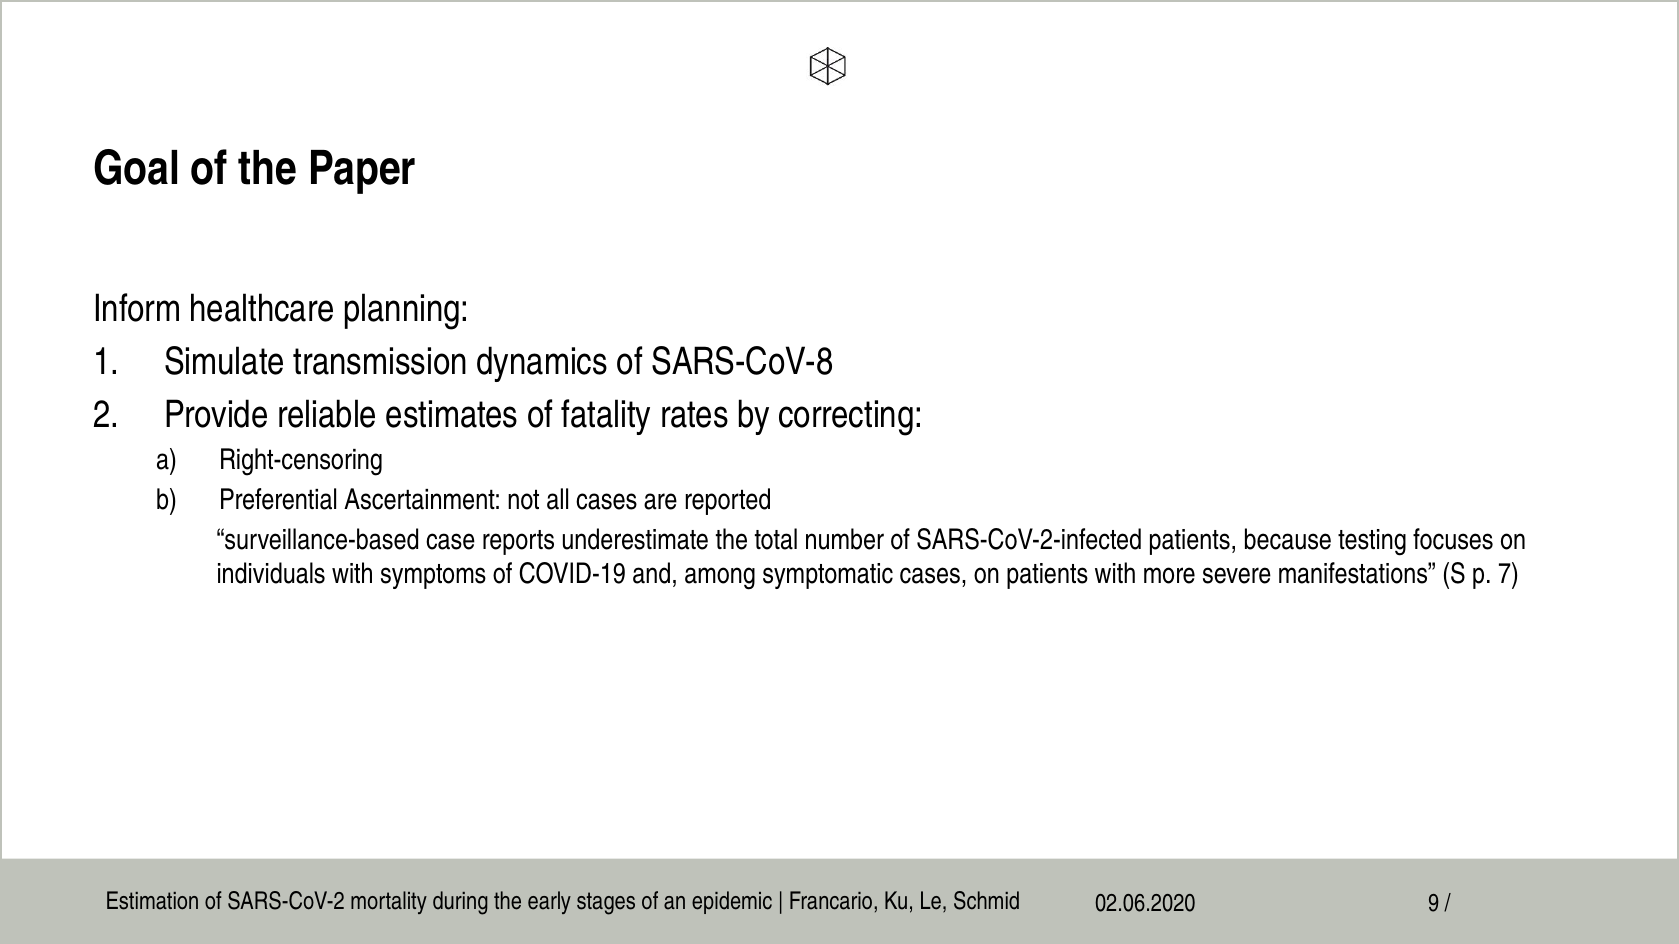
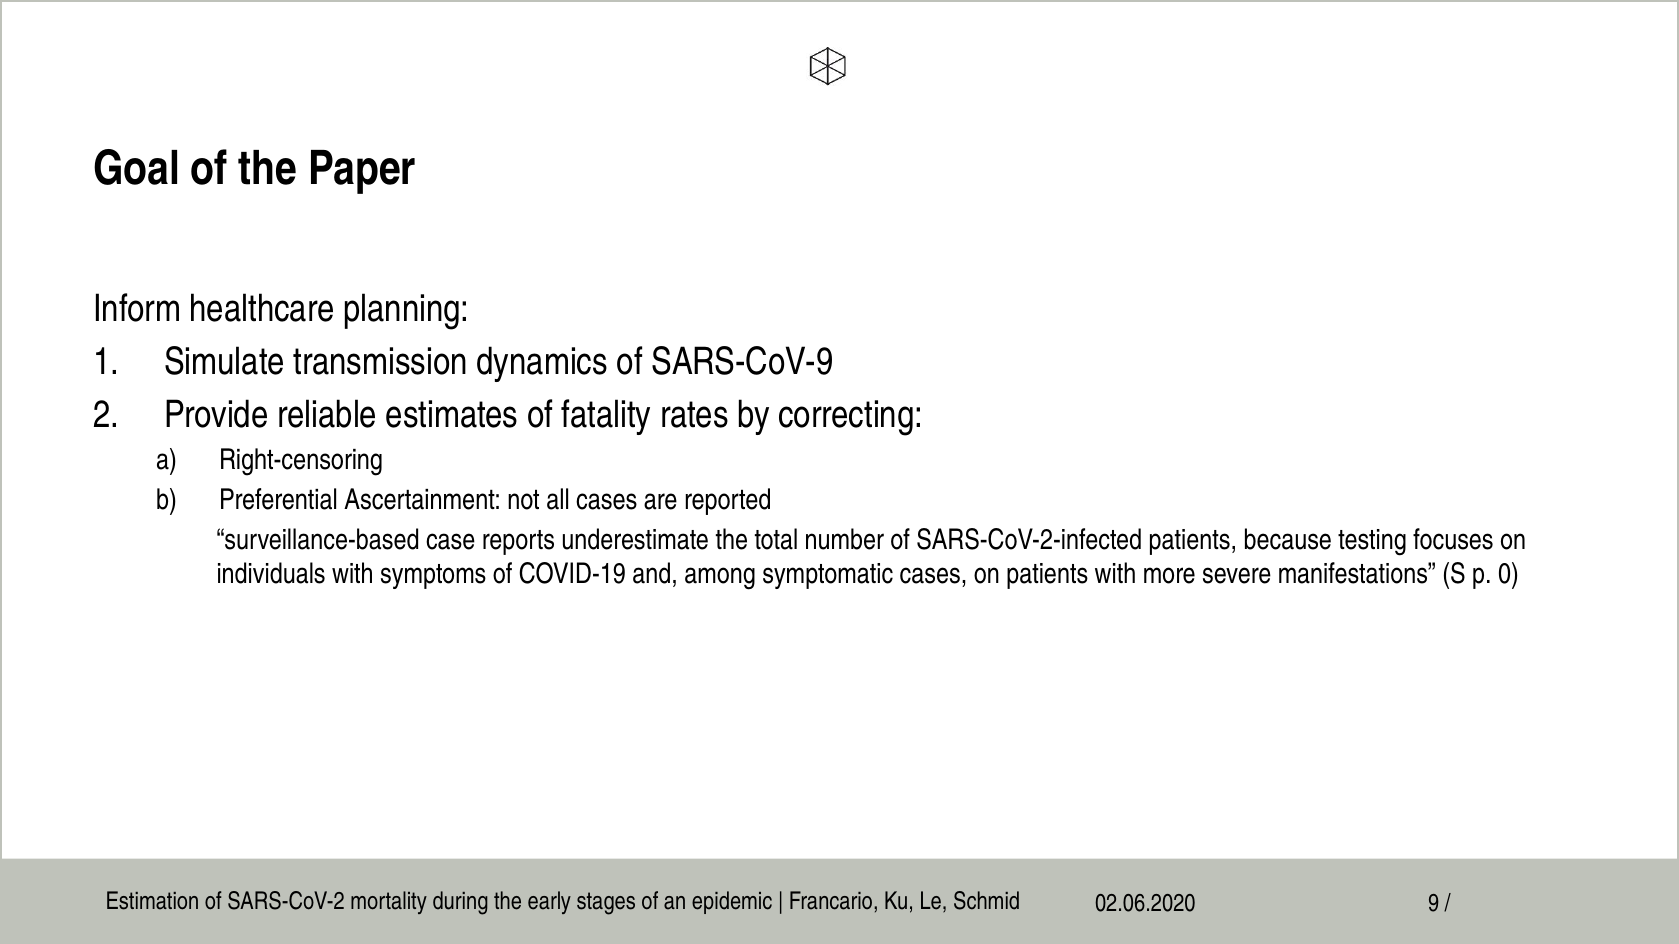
SARS-CoV-8: SARS-CoV-8 -> SARS-CoV-9
7: 7 -> 0
